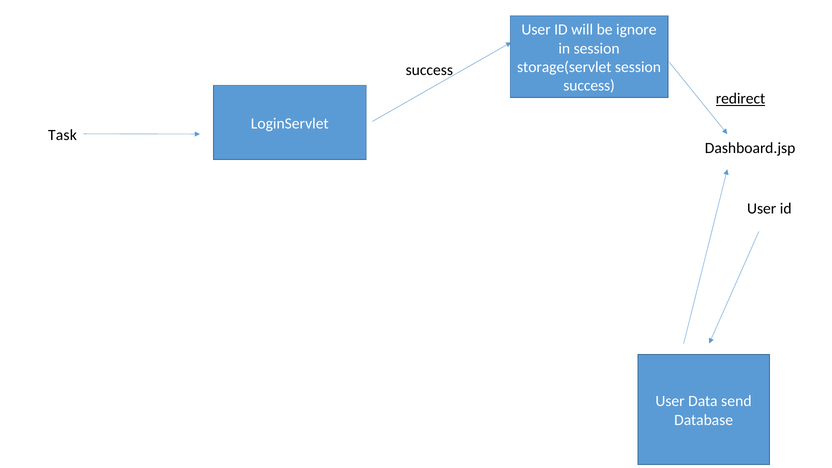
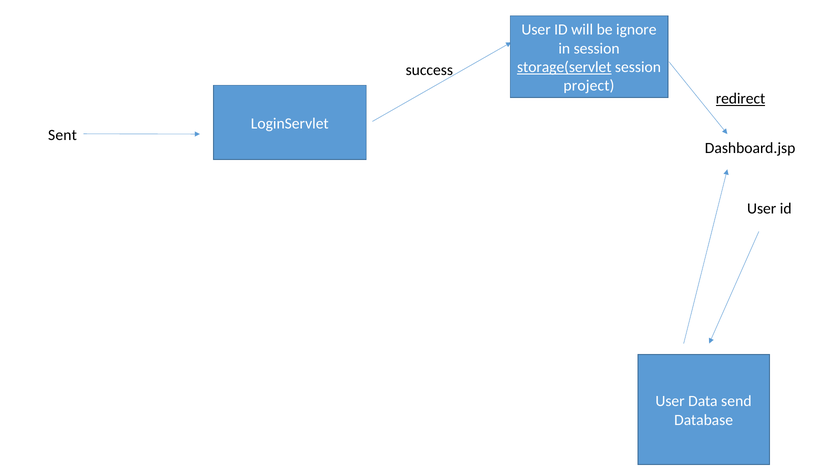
storage(servlet underline: none -> present
success at (589, 86): success -> project
Task: Task -> Sent
